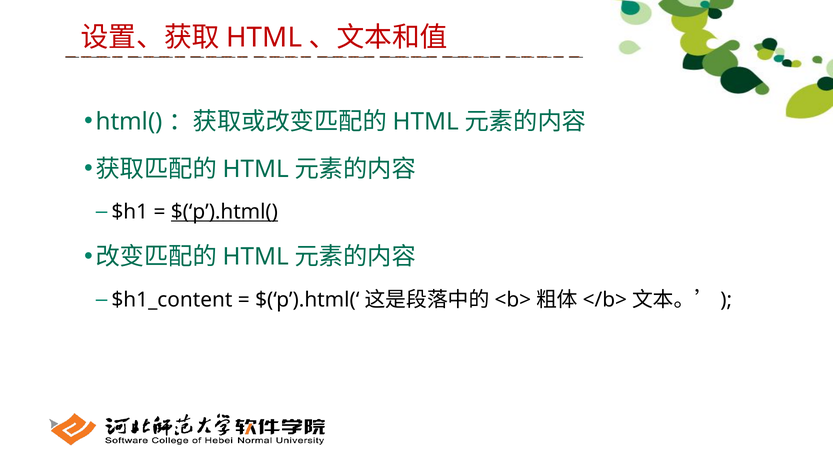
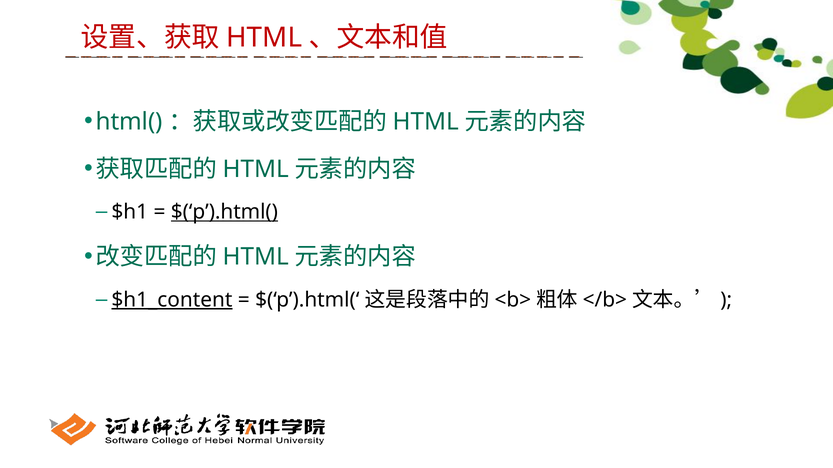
$h1_content underline: none -> present
